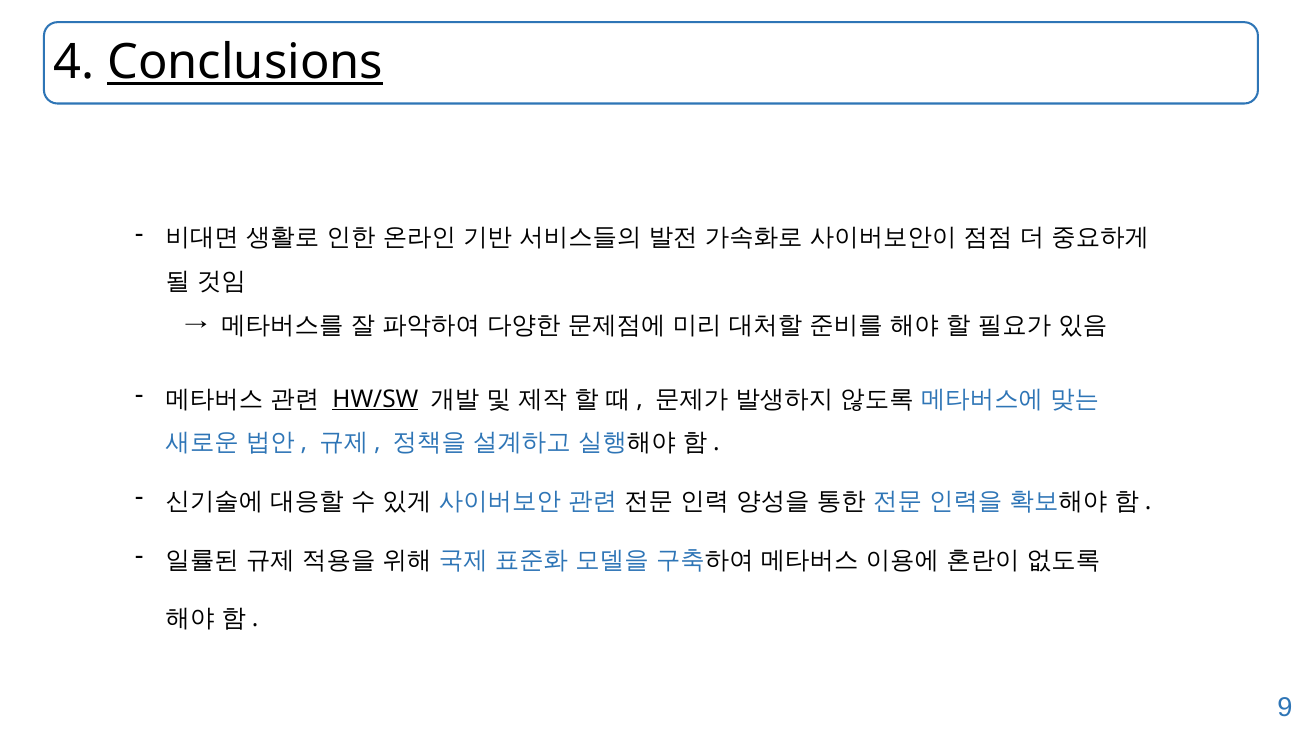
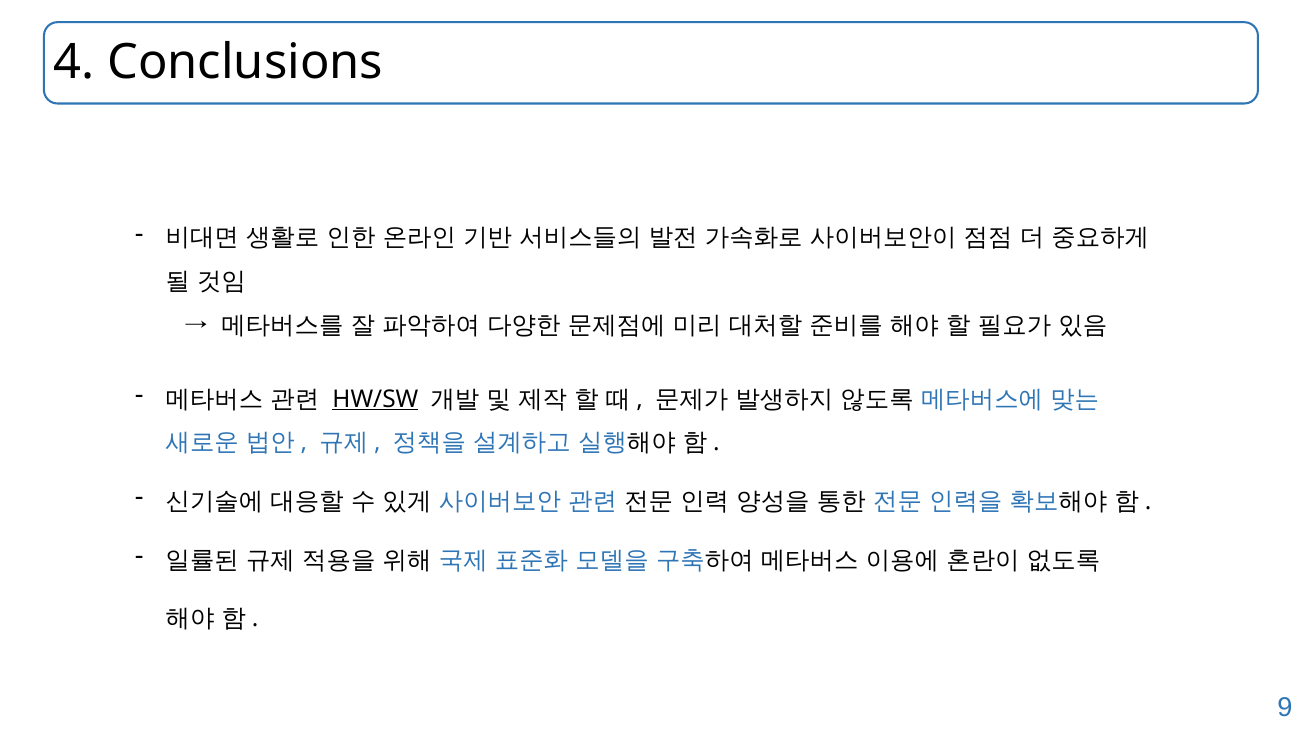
Conclusions underline: present -> none
